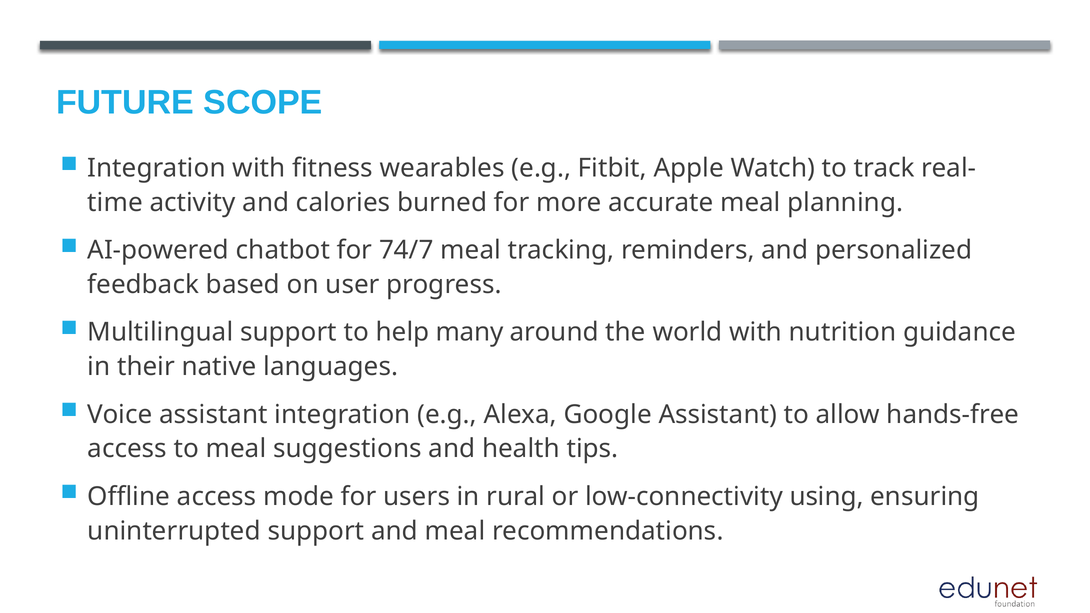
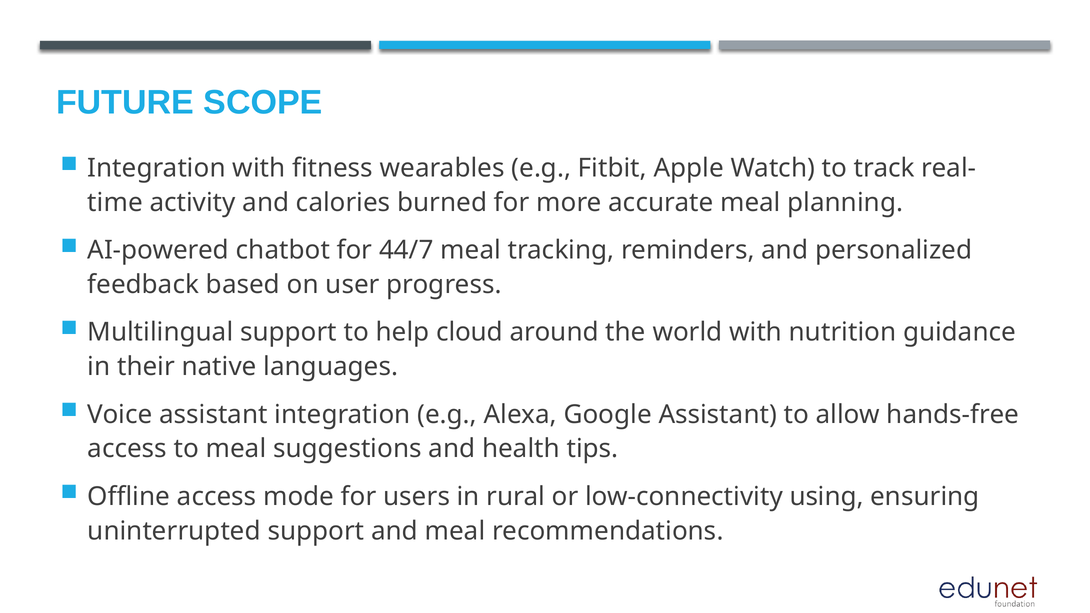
74/7: 74/7 -> 44/7
many: many -> cloud
